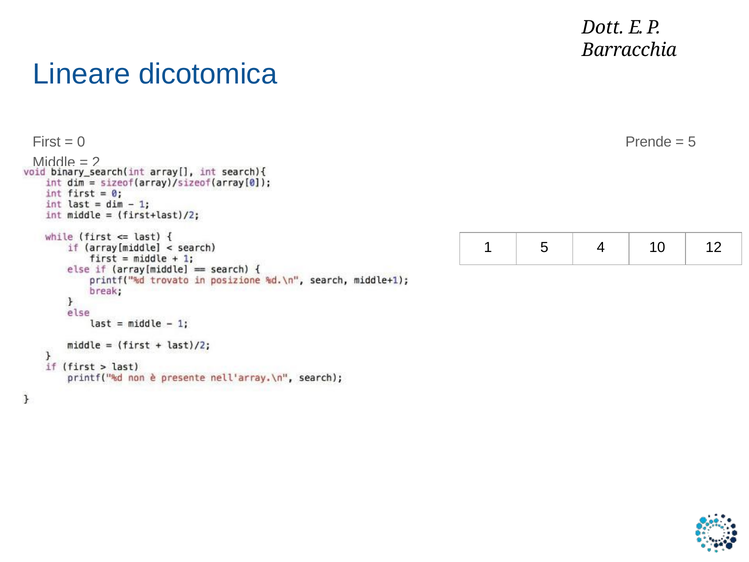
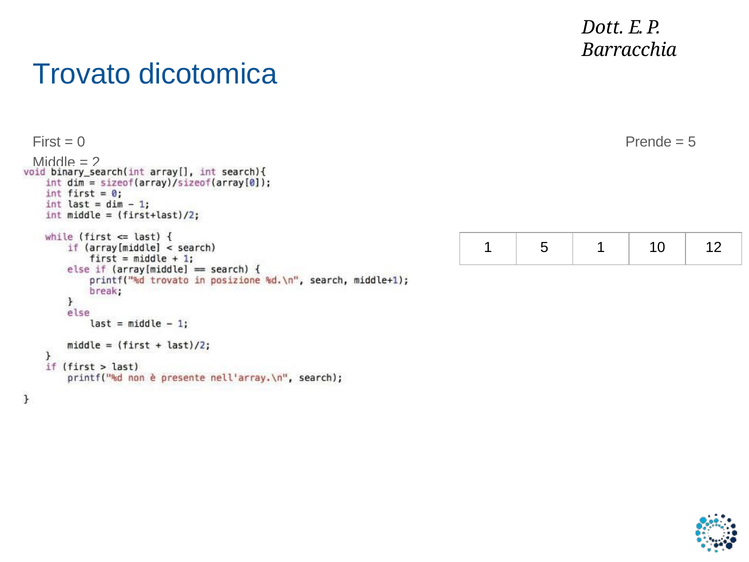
Lineare: Lineare -> Trovato
1 5 4: 4 -> 1
